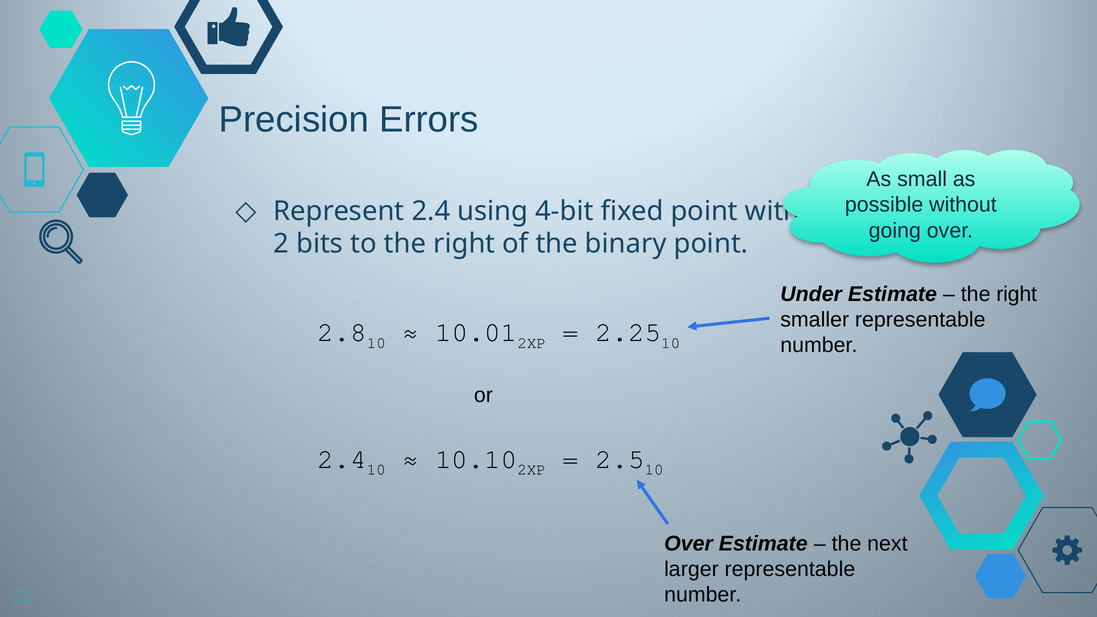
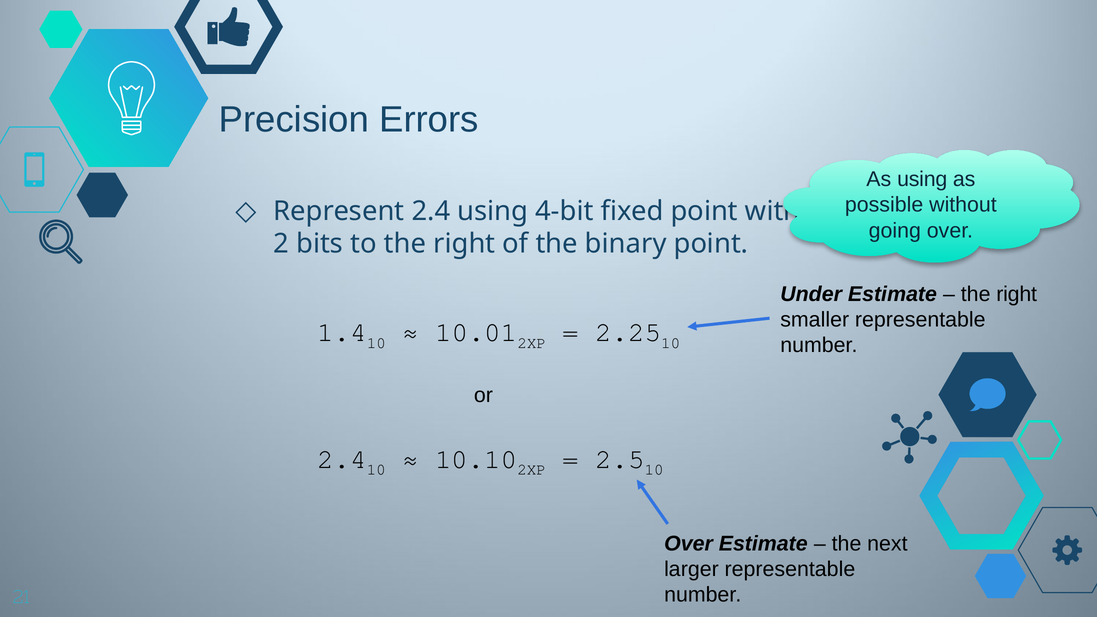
As small: small -> using
2.8: 2.8 -> 1.4
